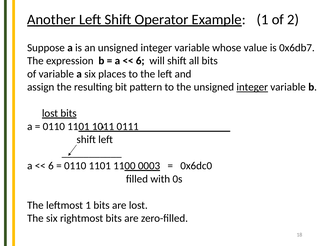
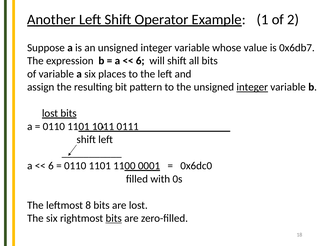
0003: 0003 -> 0001
leftmost 1: 1 -> 8
bits at (114, 218) underline: none -> present
